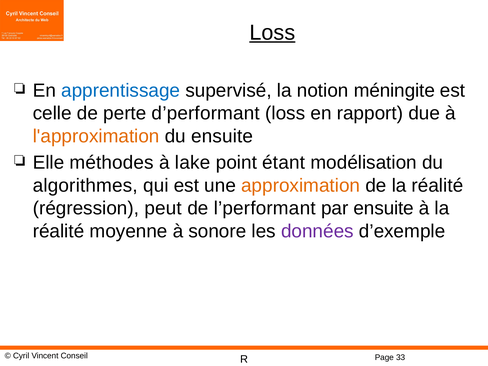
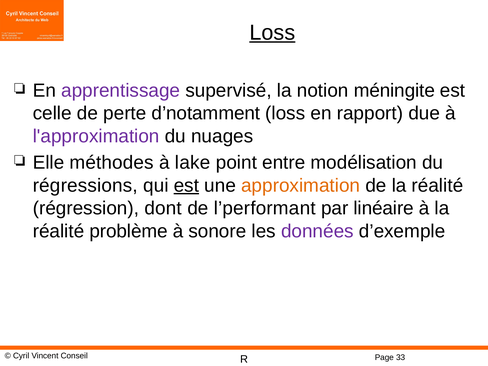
apprentissage colour: blue -> purple
d’performant: d’performant -> d’notamment
l'approximation colour: orange -> purple
du ensuite: ensuite -> nuages
étant: étant -> entre
algorithmes: algorithmes -> régressions
est at (186, 185) underline: none -> present
peut: peut -> dont
par ensuite: ensuite -> linéaire
moyenne: moyenne -> problème
